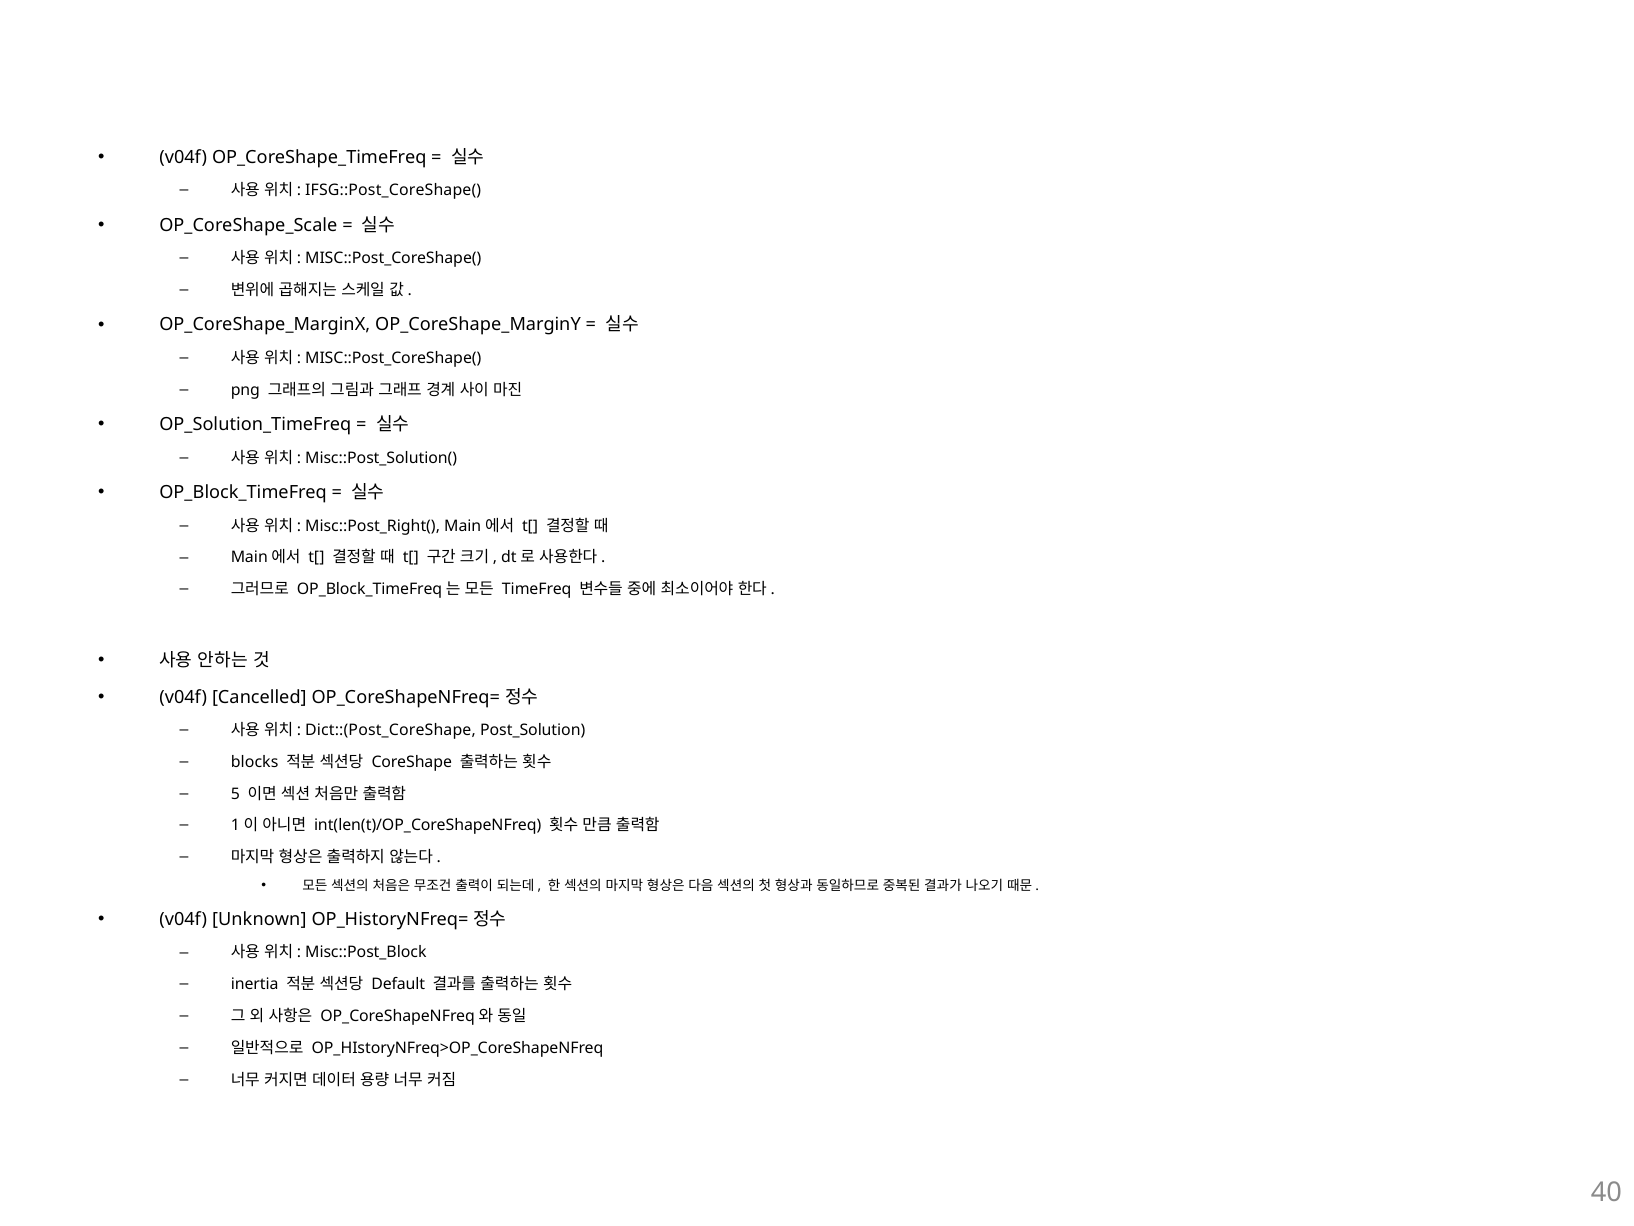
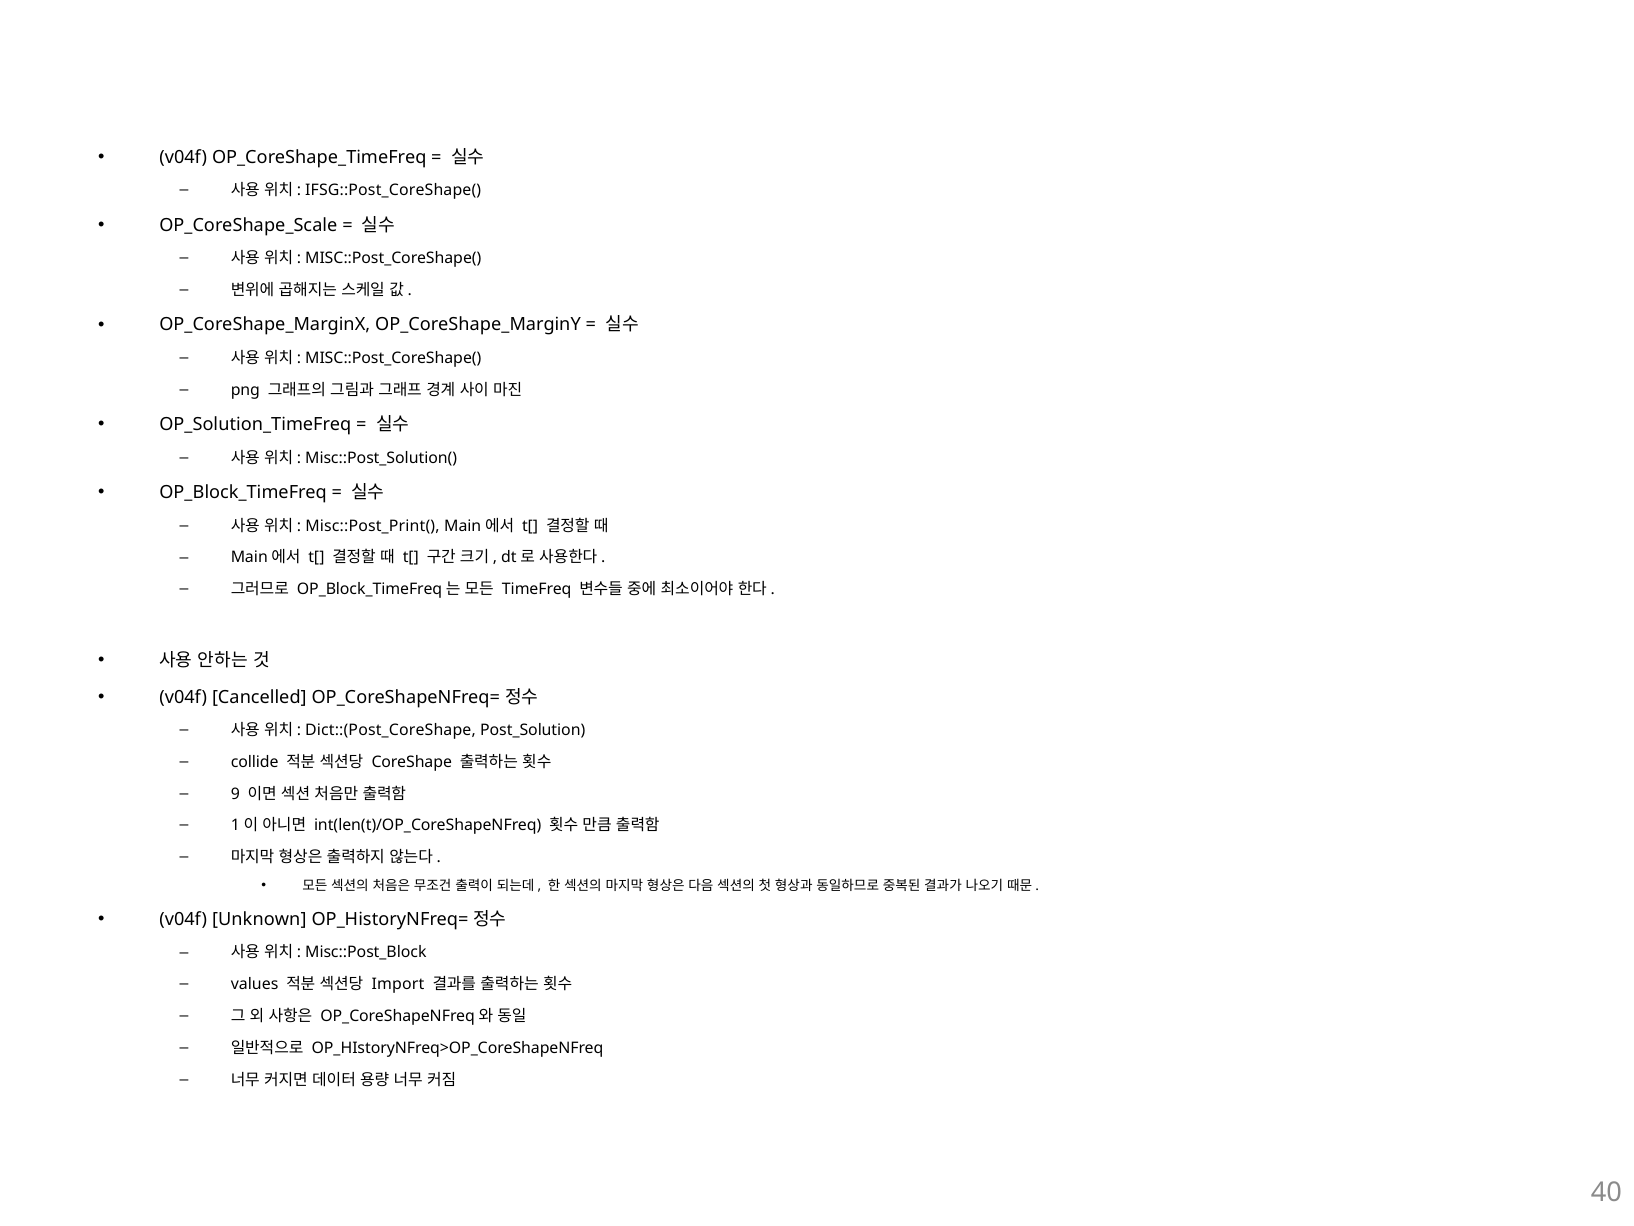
Misc::Post_Right(: Misc::Post_Right( -> Misc::Post_Print(
blocks: blocks -> collide
5: 5 -> 9
inertia: inertia -> values
Default: Default -> Import
